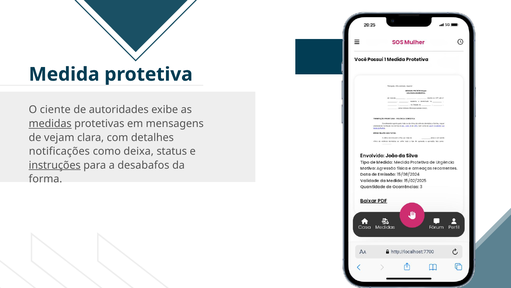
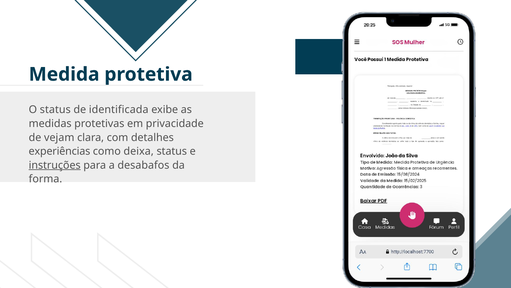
O ciente: ciente -> status
autoridades: autoridades -> identificada
medidas underline: present -> none
mensagens: mensagens -> privacidade
notificações: notificações -> experiências
